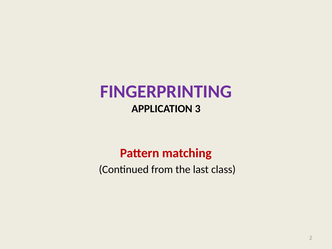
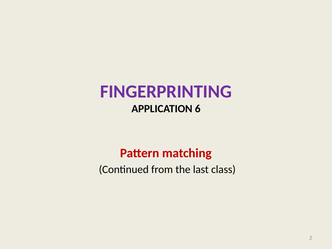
3: 3 -> 6
